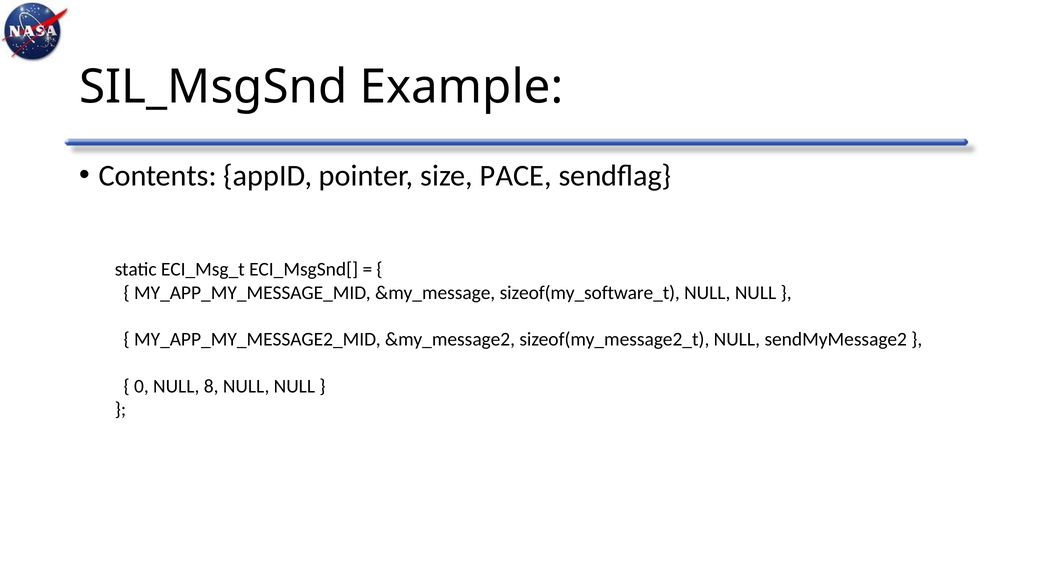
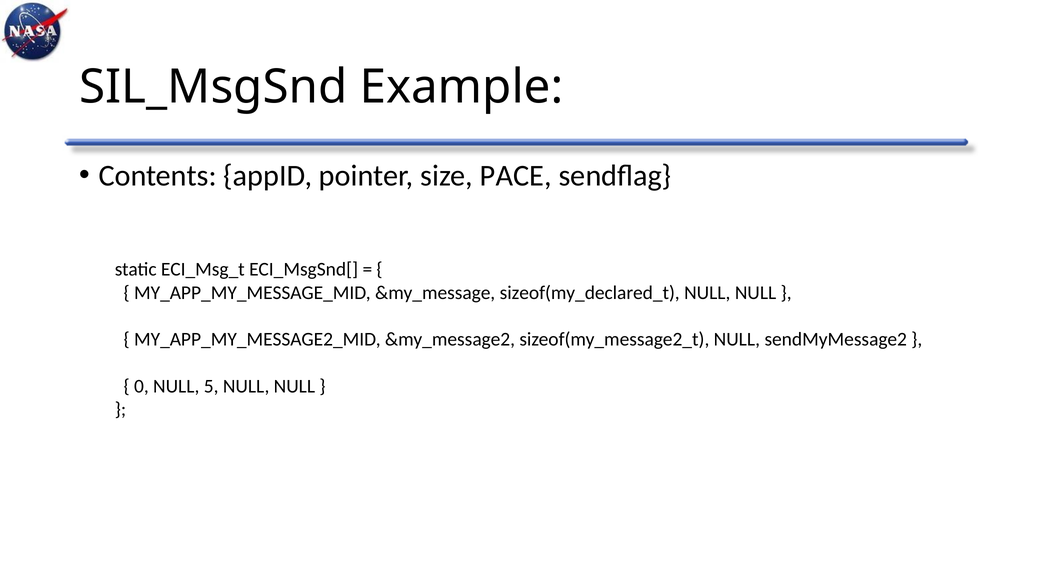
sizeof(my_software_t: sizeof(my_software_t -> sizeof(my_declared_t
8: 8 -> 5
